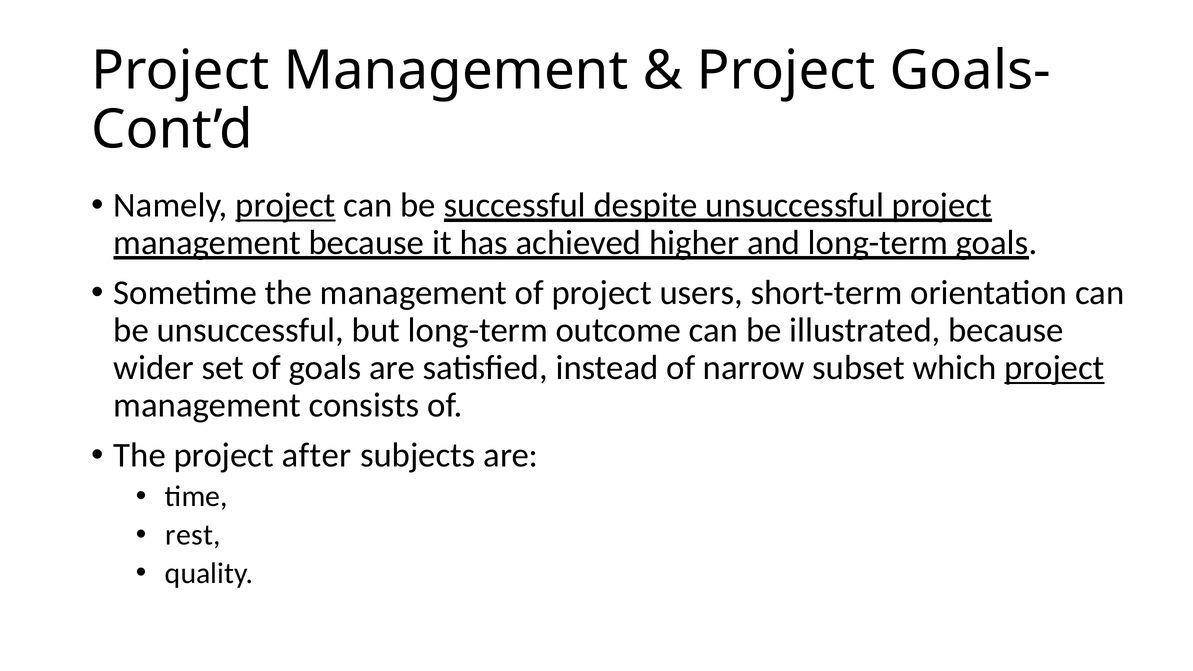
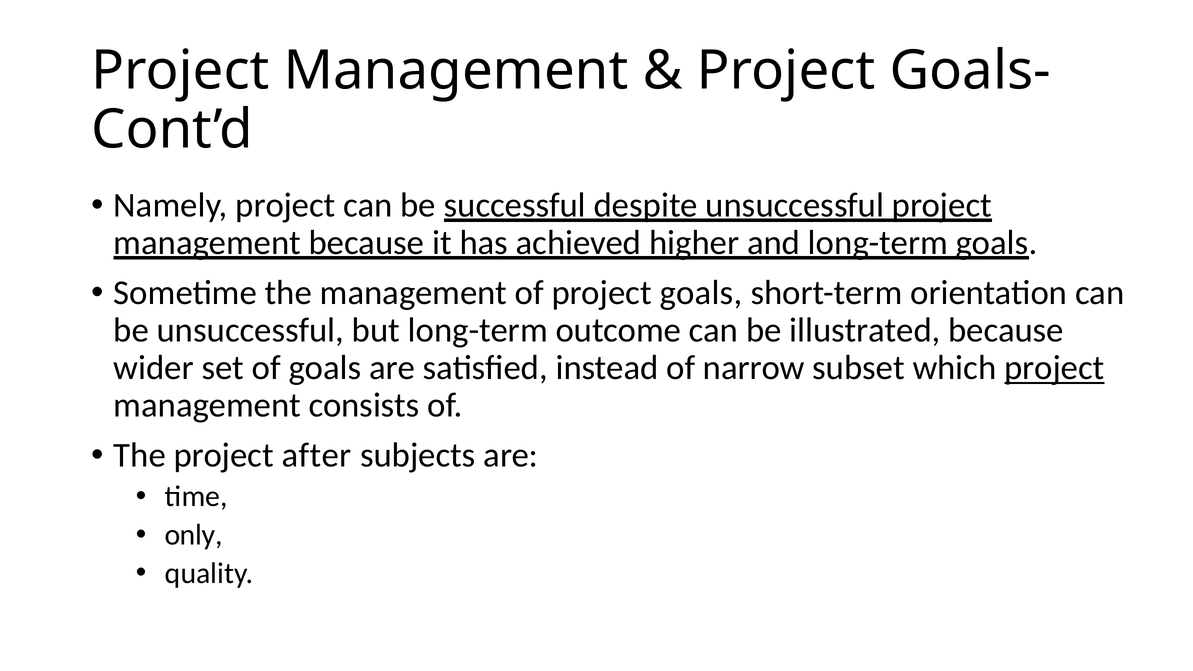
project at (285, 205) underline: present -> none
project users: users -> goals
rest: rest -> only
